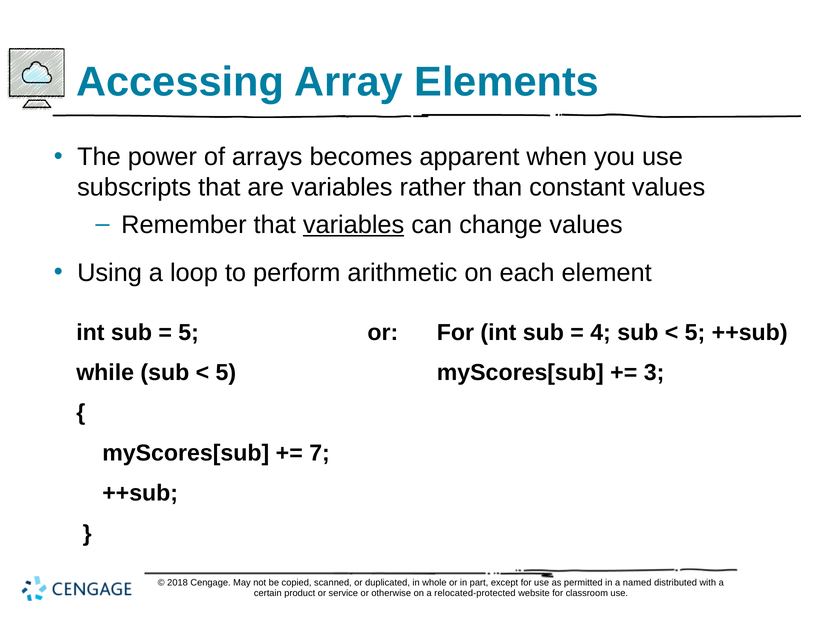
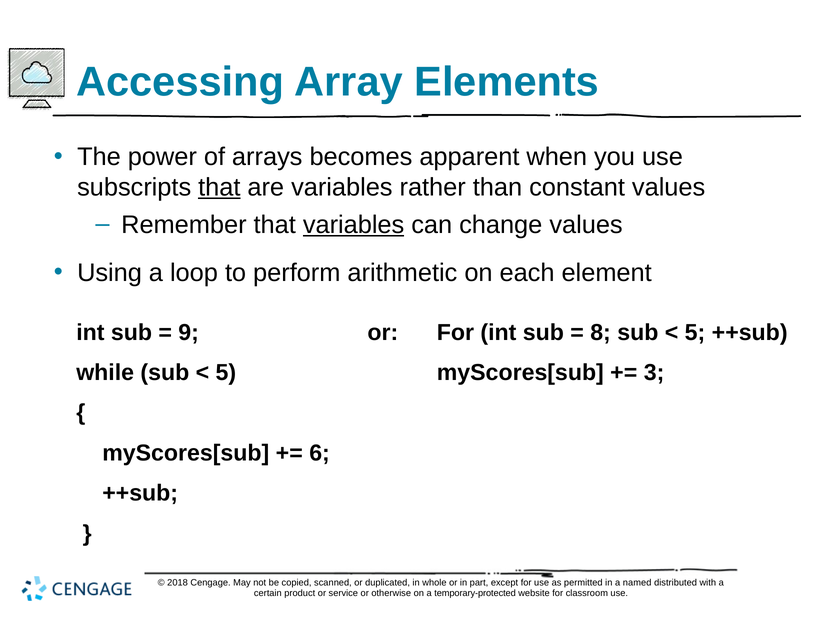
that at (219, 188) underline: none -> present
5 at (189, 332): 5 -> 9
4: 4 -> 8
7: 7 -> 6
relocated-protected: relocated-protected -> temporary-protected
